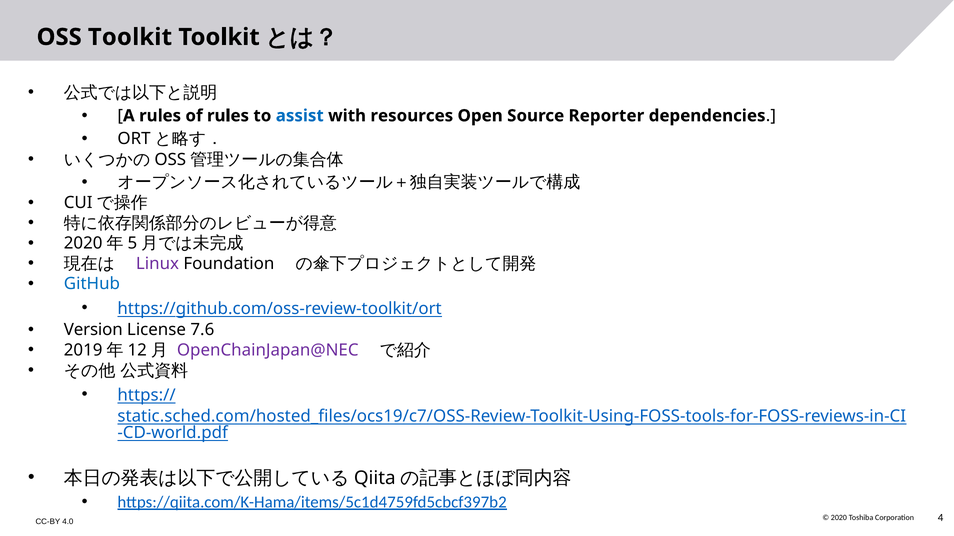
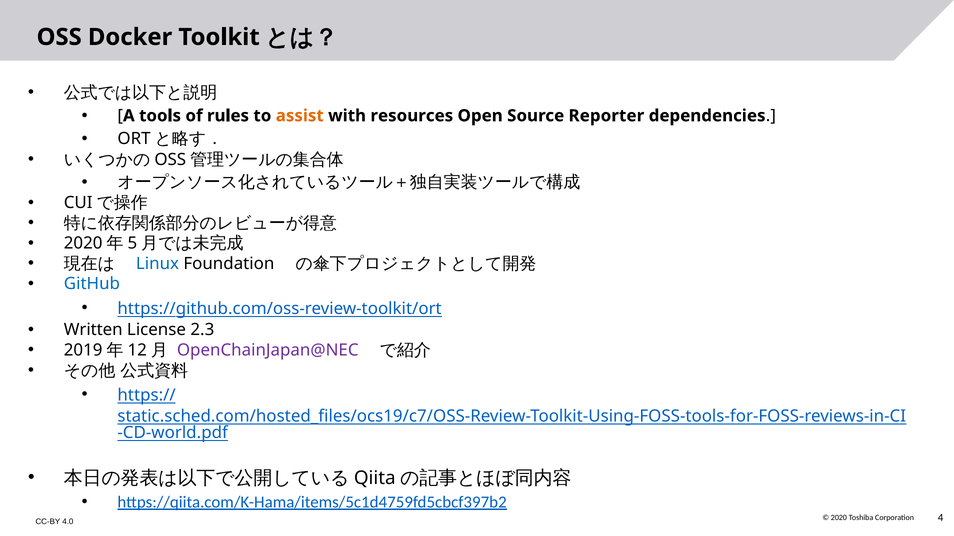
OSS Toolkit: Toolkit -> Docker
A rules: rules -> tools
assist colour: blue -> orange
Linux colour: purple -> blue
Version: Version -> Written
7.6: 7.6 -> 2.3
